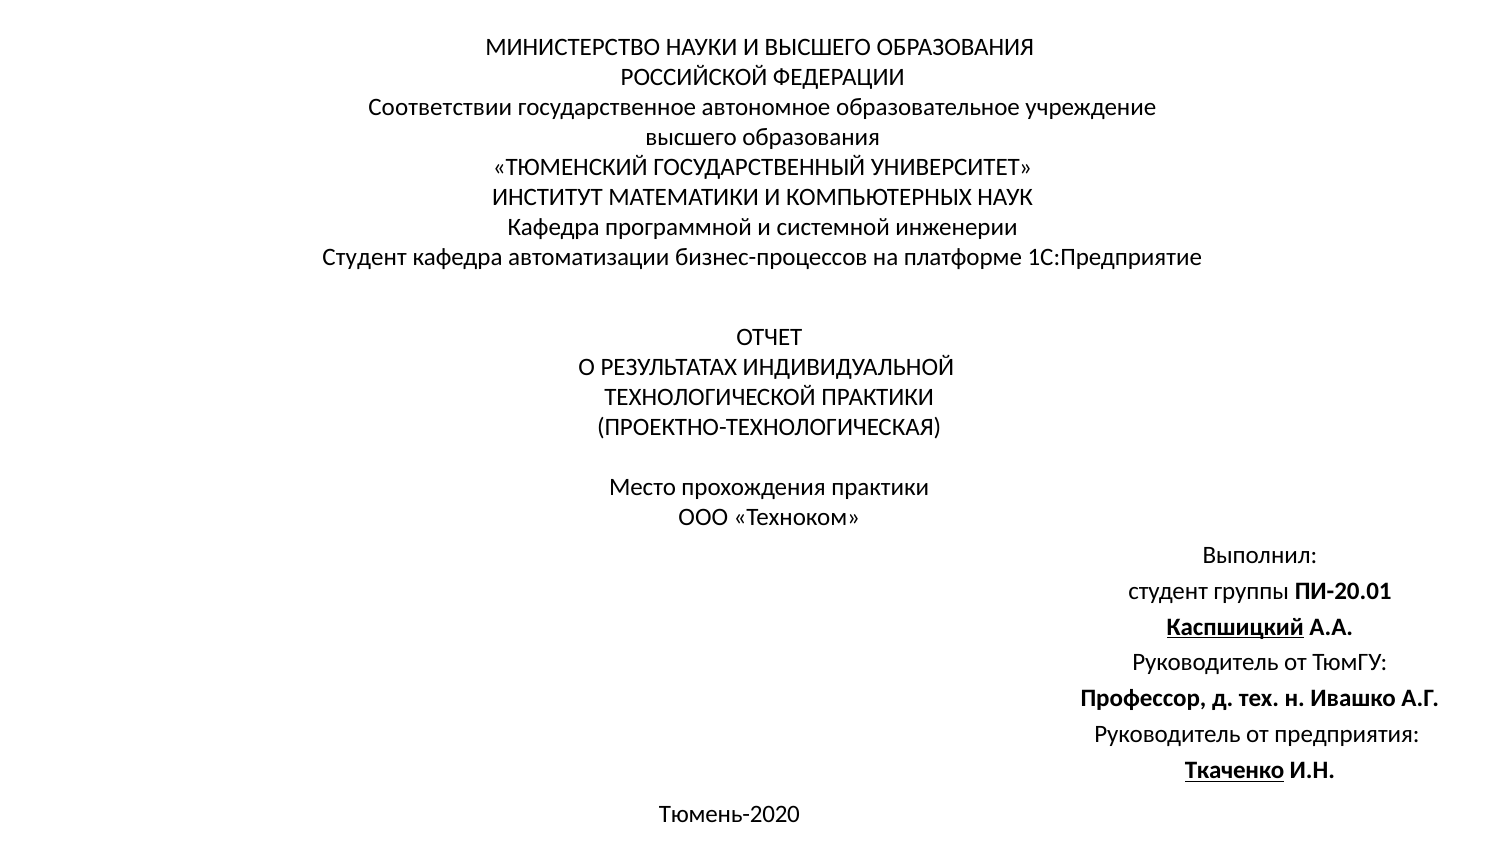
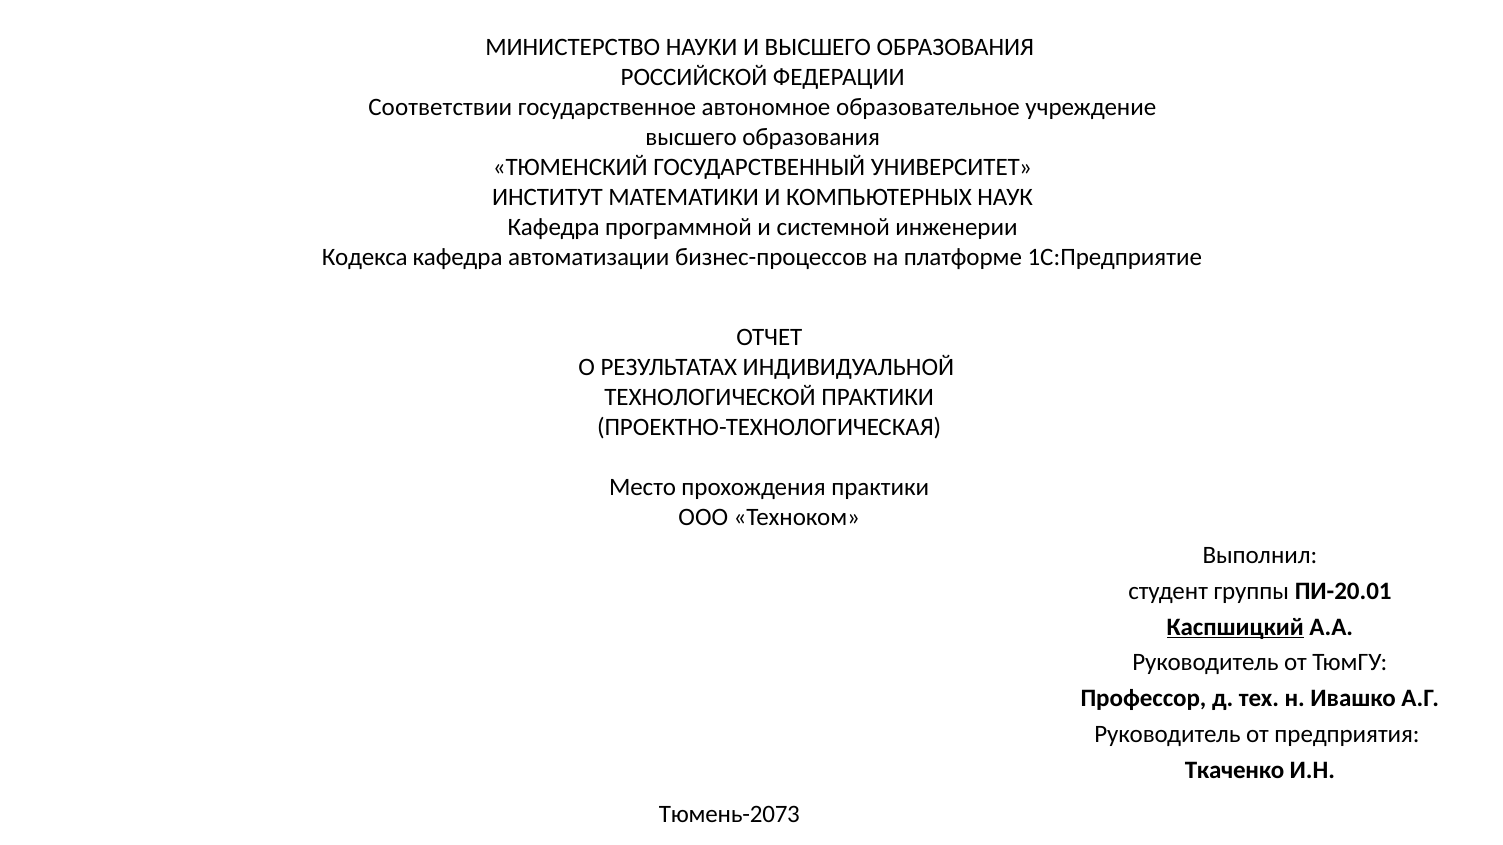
Студент at (365, 257): Студент -> Кодекса
Ткаченко underline: present -> none
Тюмень-2020: Тюмень-2020 -> Тюмень-2073
